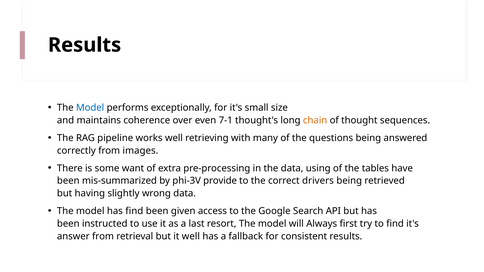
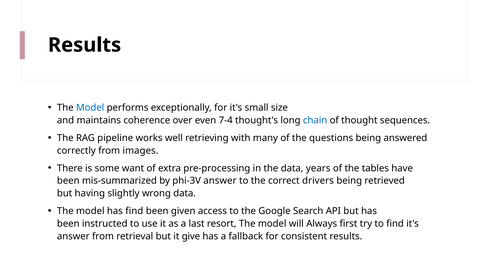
7-1: 7-1 -> 7-4
chain colour: orange -> blue
using: using -> years
phi-3V provide: provide -> answer
it well: well -> give
